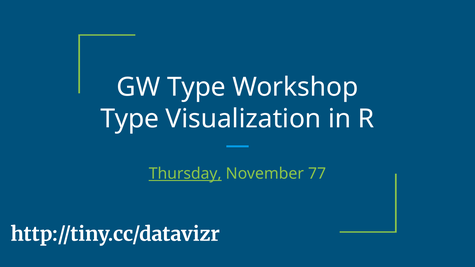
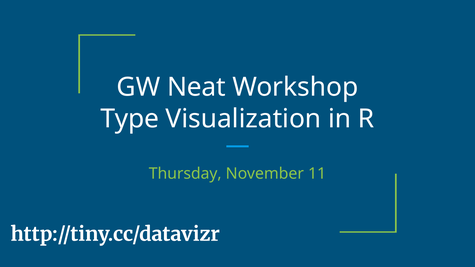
GW Type: Type -> Neat
Thursday underline: present -> none
77: 77 -> 11
